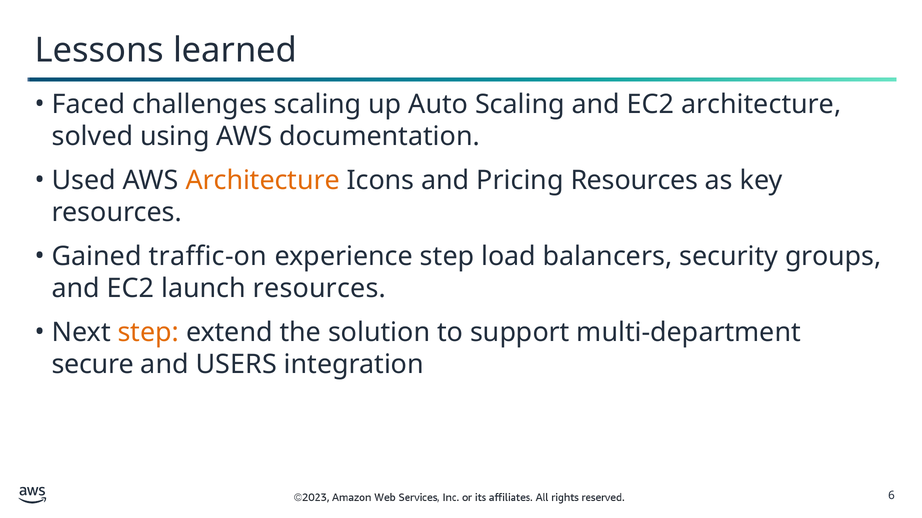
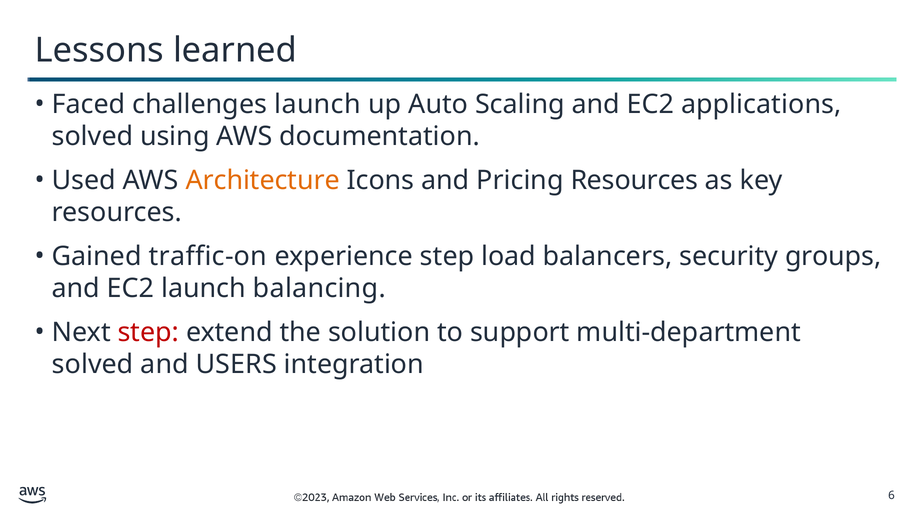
challenges scaling: scaling -> launch
EC2 architecture: architecture -> applications
launch resources: resources -> balancing
step at (148, 333) colour: orange -> red
secure at (93, 365): secure -> solved
